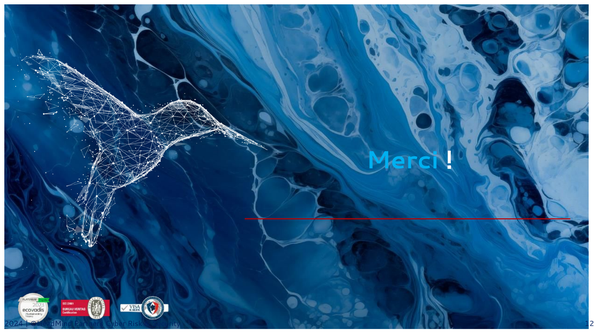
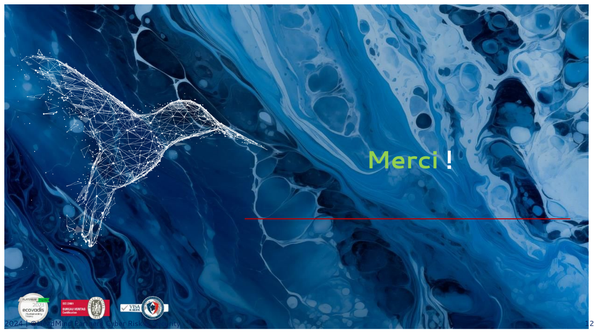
Merci colour: light blue -> light green
